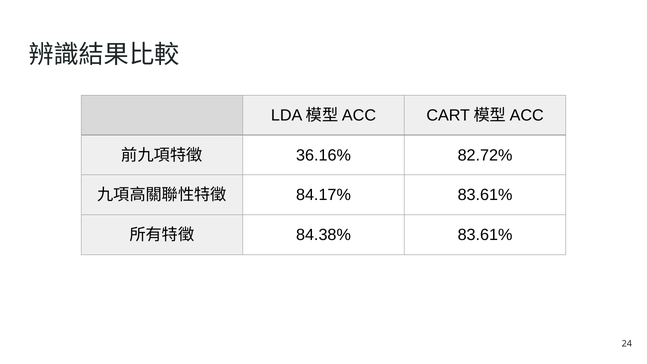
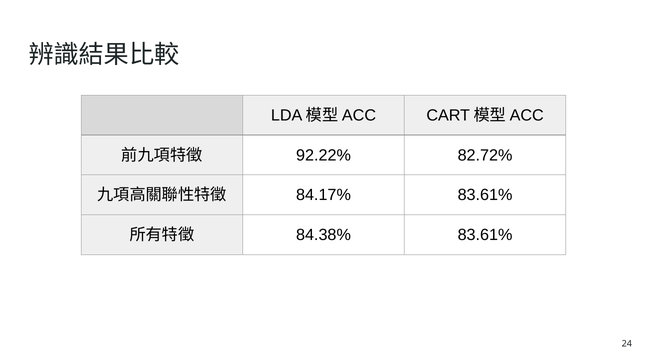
36.16%: 36.16% -> 92.22%
